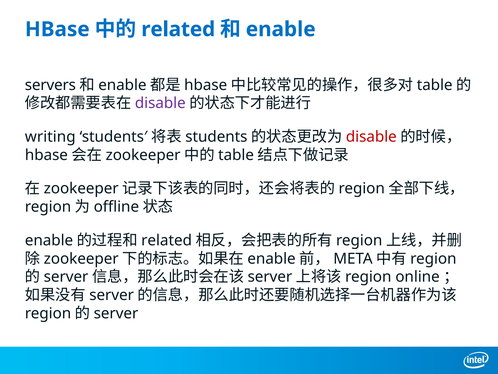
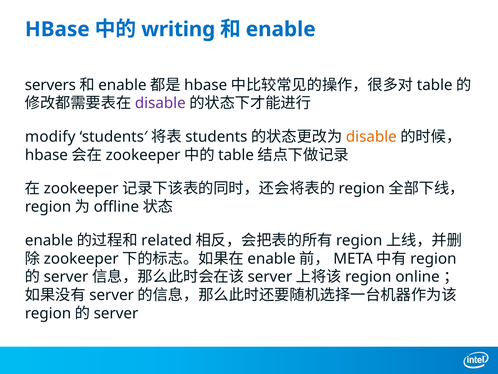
related at (178, 29): related -> writing
writing: writing -> modify
disable at (371, 137) colour: red -> orange
